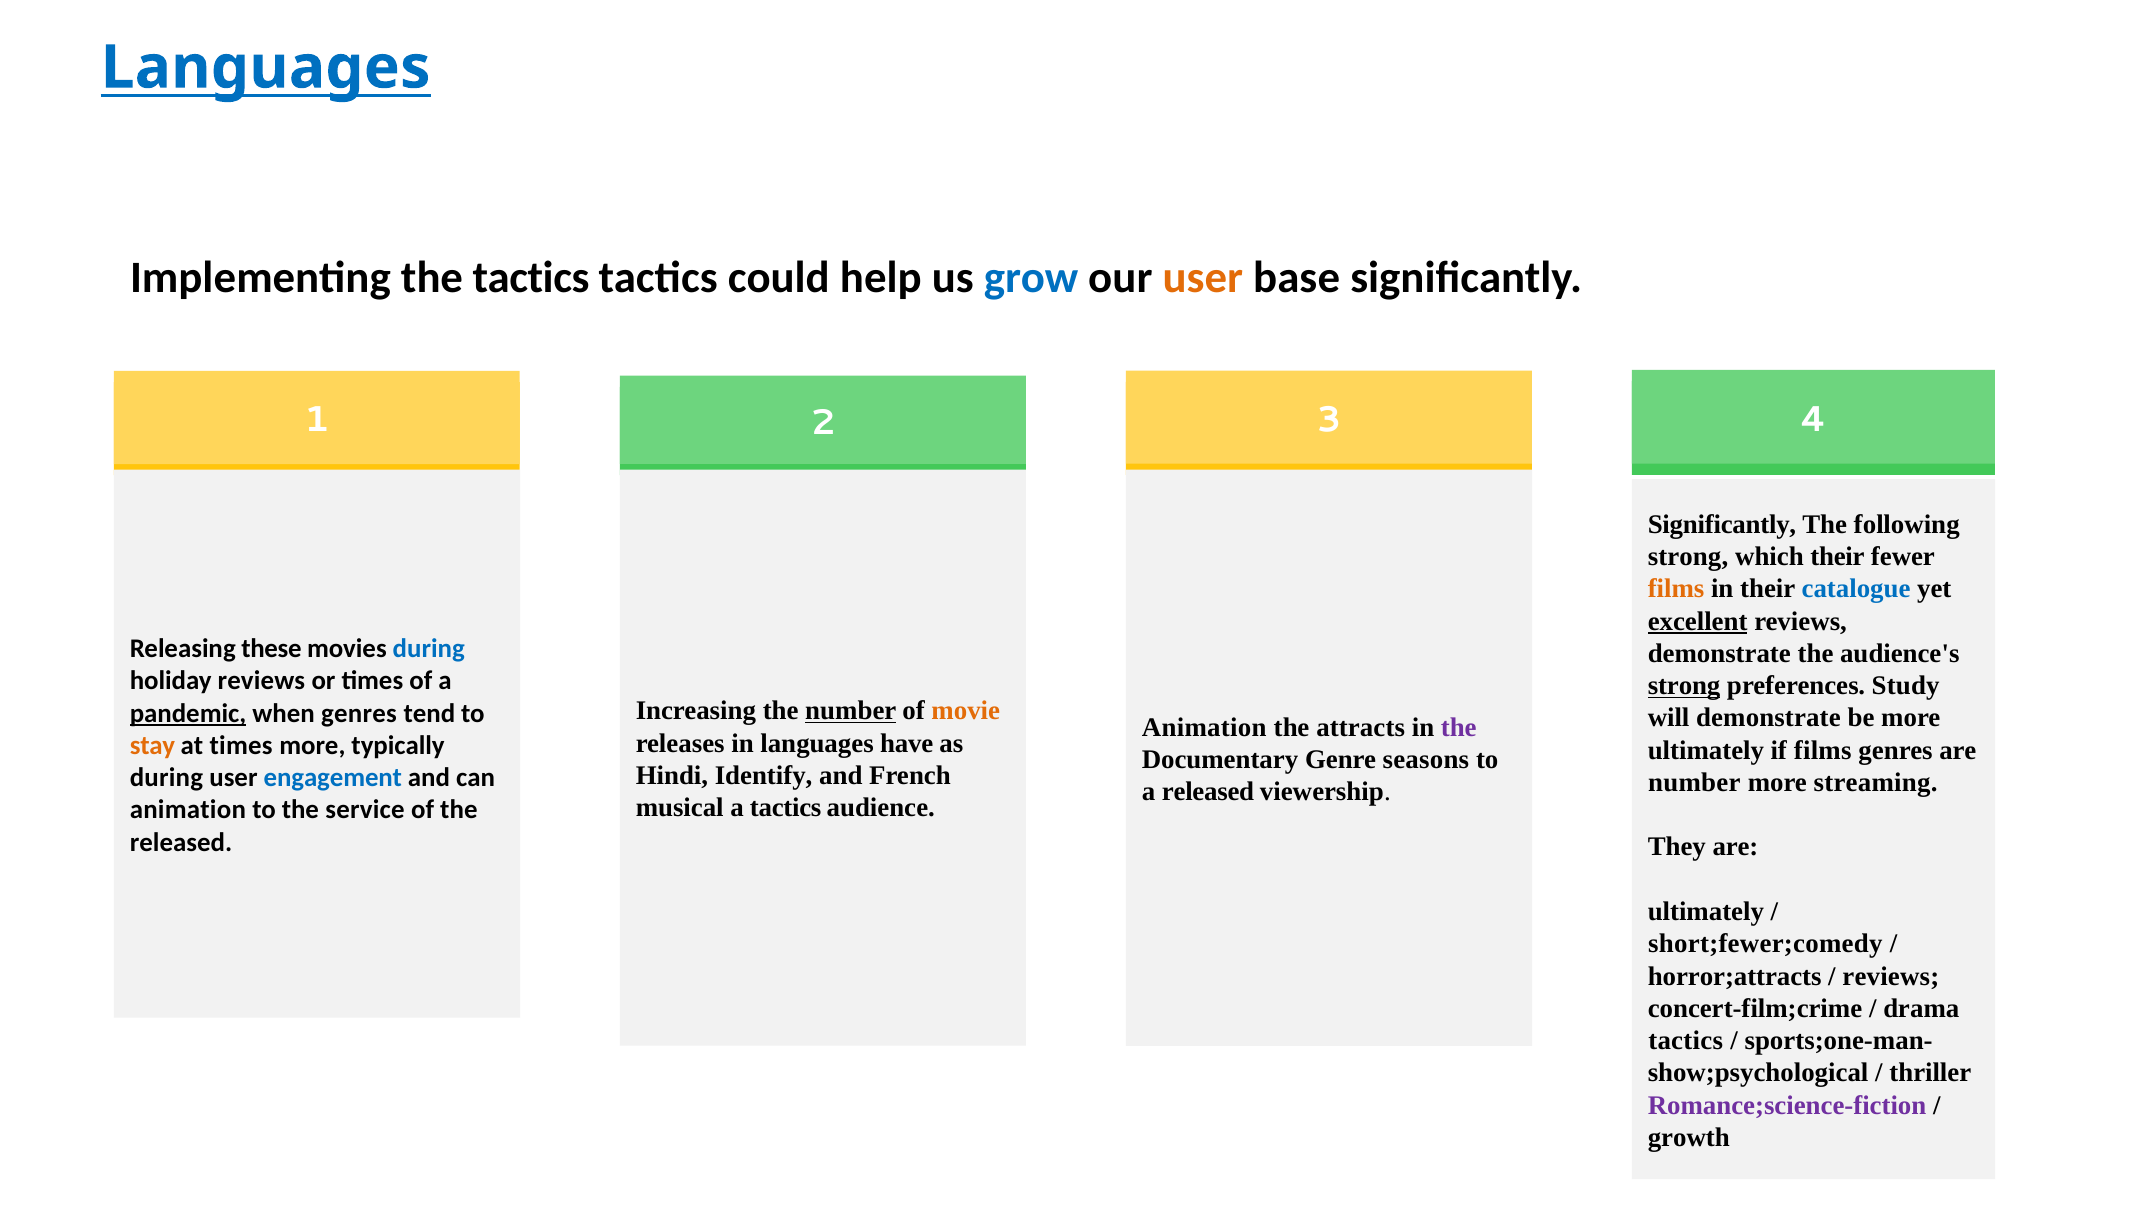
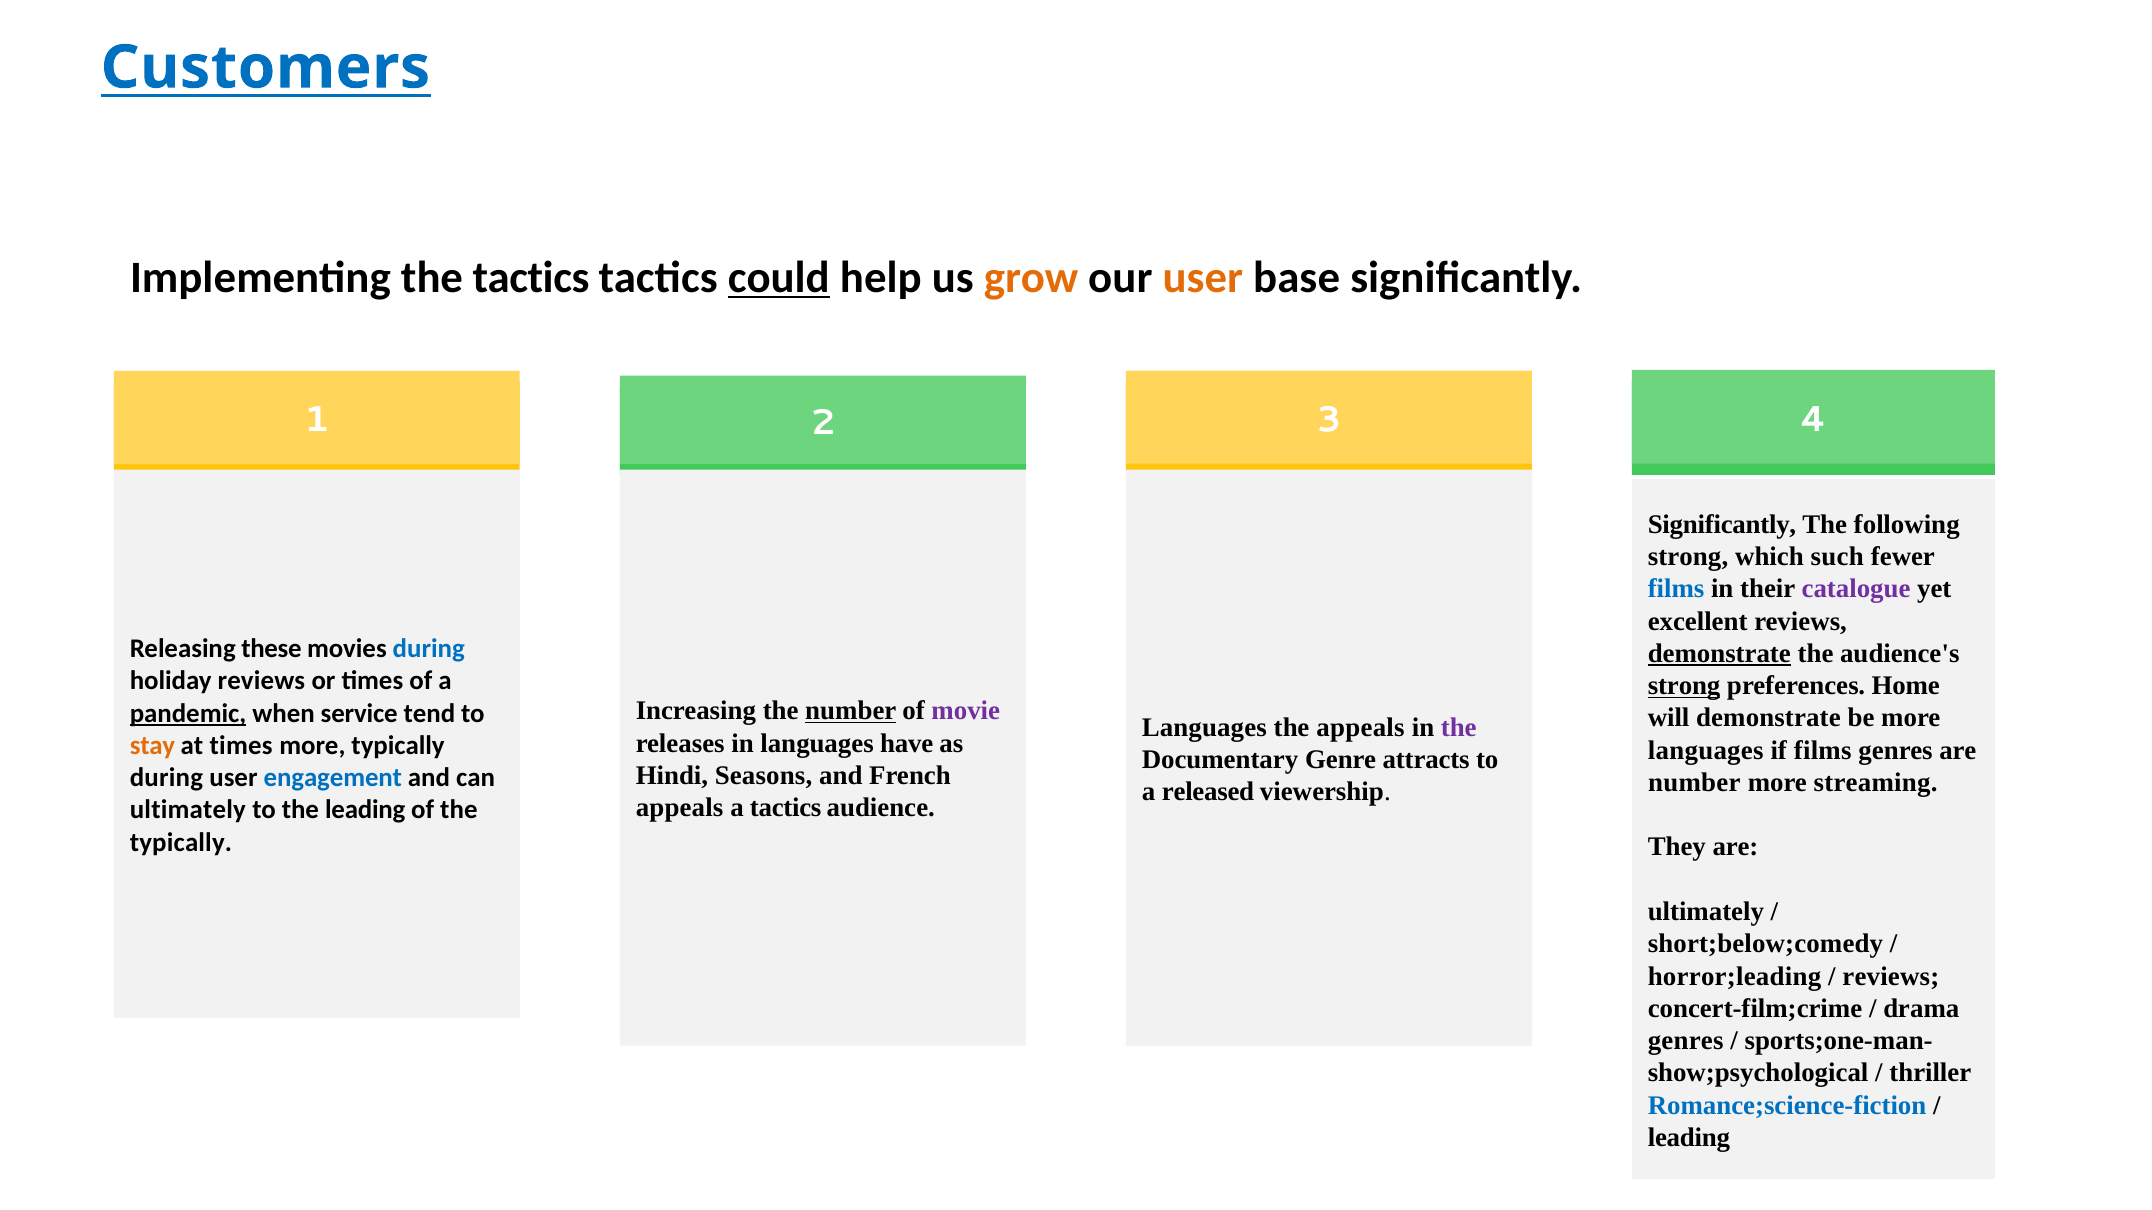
Languages at (266, 68): Languages -> Customers
could underline: none -> present
grow colour: blue -> orange
which their: their -> such
films at (1676, 589) colour: orange -> blue
catalogue colour: blue -> purple
excellent underline: present -> none
demonstrate at (1719, 654) underline: none -> present
Study: Study -> Home
movie colour: orange -> purple
when genres: genres -> service
Animation at (1204, 728): Animation -> Languages
the attracts: attracts -> appeals
ultimately at (1706, 751): ultimately -> languages
seasons: seasons -> attracts
Identify: Identify -> Seasons
musical at (680, 808): musical -> appeals
animation at (188, 810): animation -> ultimately
the service: service -> leading
released at (181, 843): released -> typically
short;fewer;comedy: short;fewer;comedy -> short;below;comedy
horror;attracts: horror;attracts -> horror;leading
tactics at (1686, 1041): tactics -> genres
Romance;science-fiction colour: purple -> blue
growth at (1689, 1138): growth -> leading
